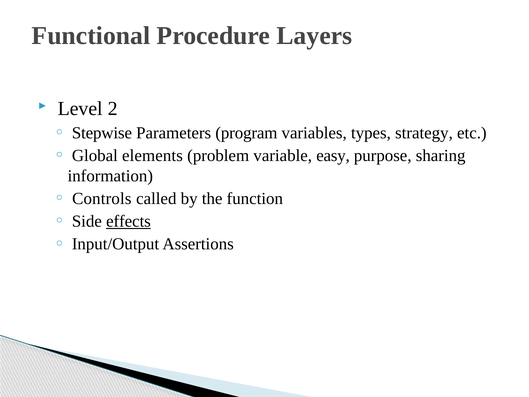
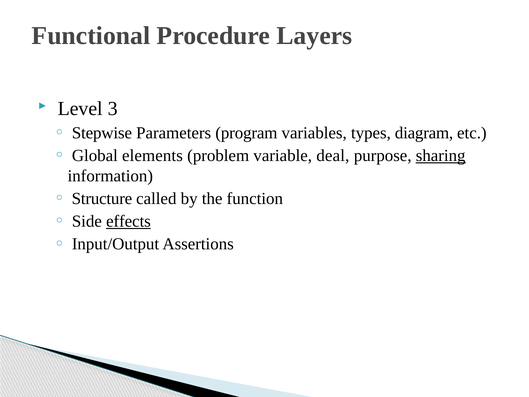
2: 2 -> 3
strategy: strategy -> diagram
easy: easy -> deal
sharing underline: none -> present
Controls: Controls -> Structure
